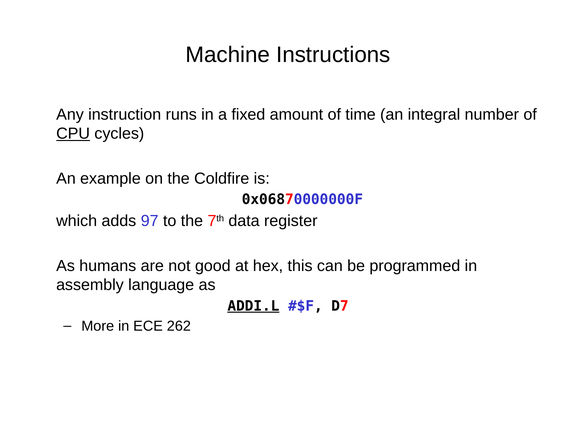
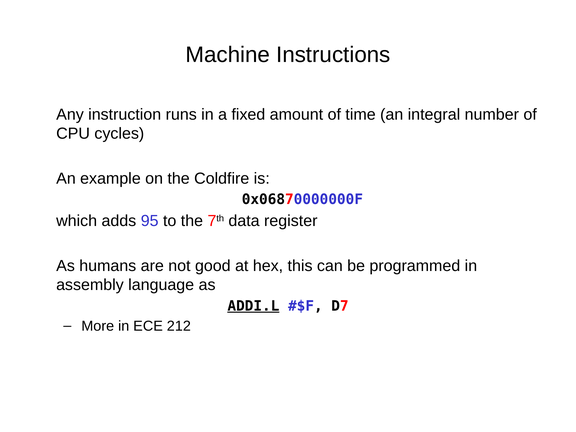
CPU underline: present -> none
97: 97 -> 95
262: 262 -> 212
